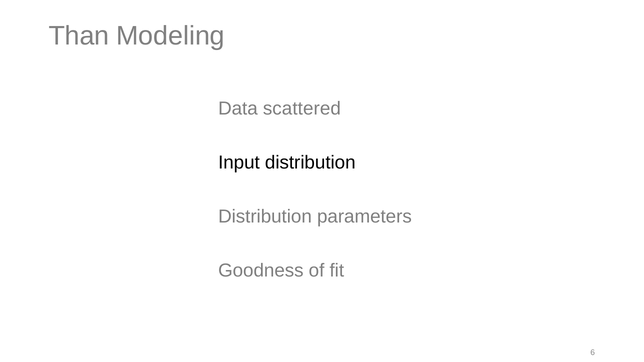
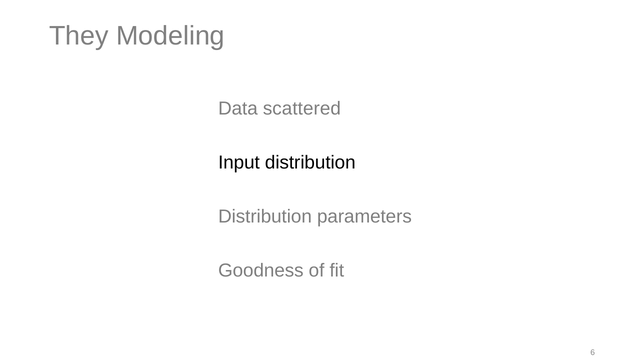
Than: Than -> They
